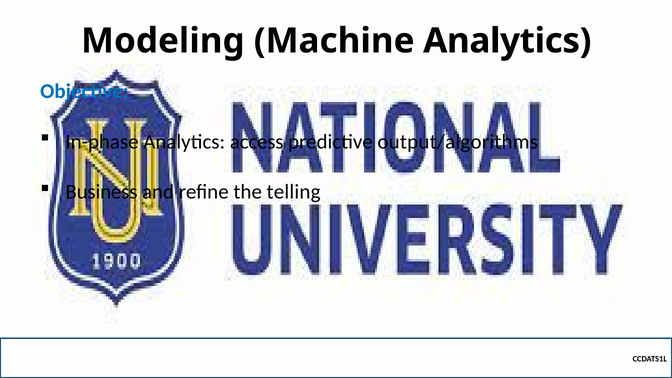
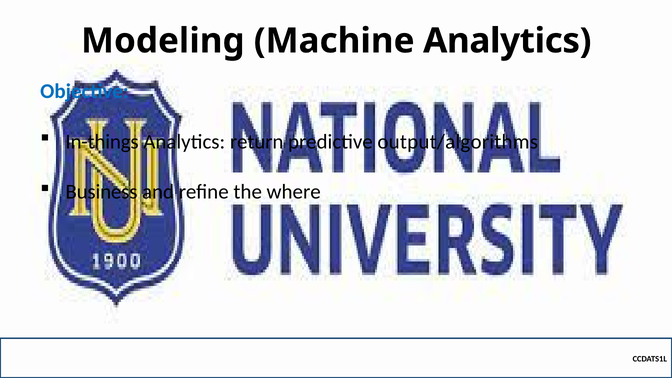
In-phase: In-phase -> In-things
access: access -> return
telling: telling -> where
